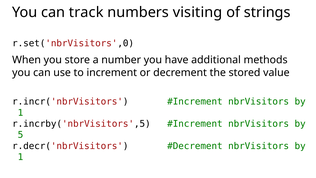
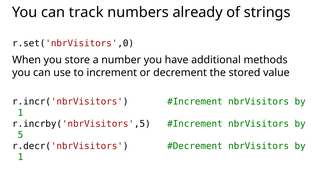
visiting: visiting -> already
